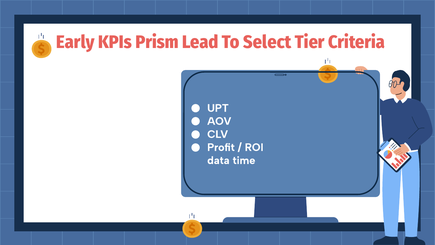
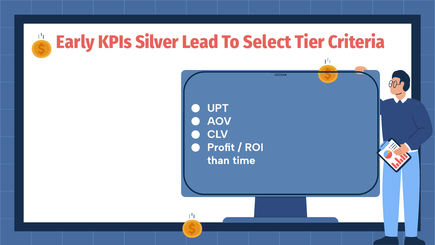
Prism: Prism -> Silver
data: data -> than
